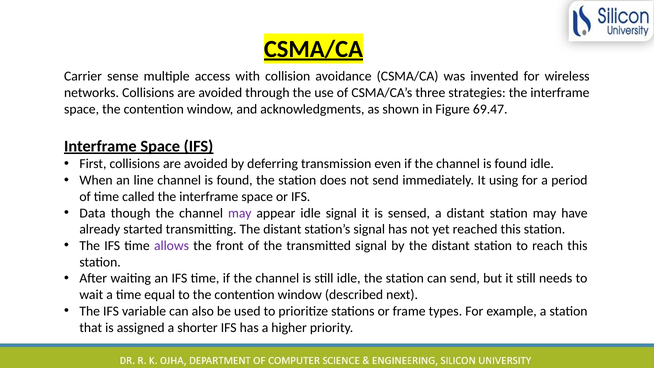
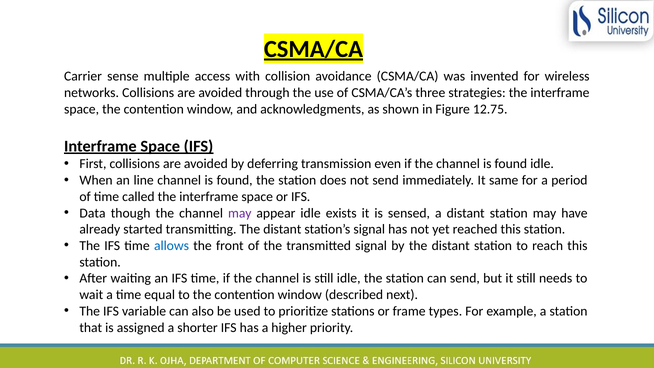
69.47: 69.47 -> 12.75
using: using -> same
idle signal: signal -> exists
allows colour: purple -> blue
